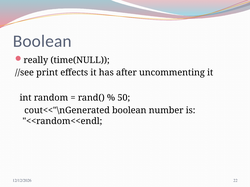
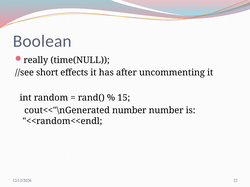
print: print -> short
50: 50 -> 15
cout<<"\nGenerated boolean: boolean -> number
